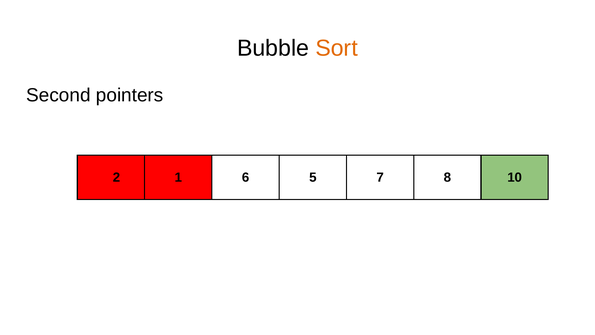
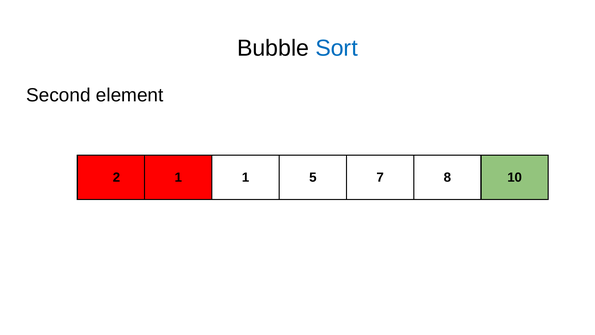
Sort colour: orange -> blue
pointers: pointers -> element
1 6: 6 -> 1
